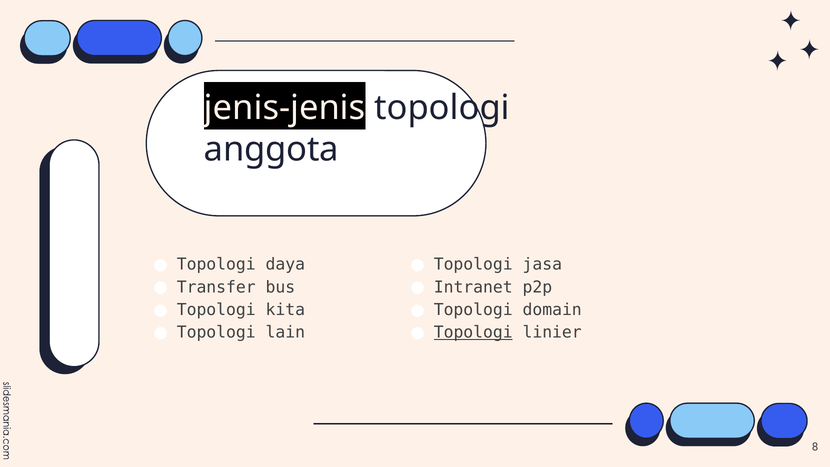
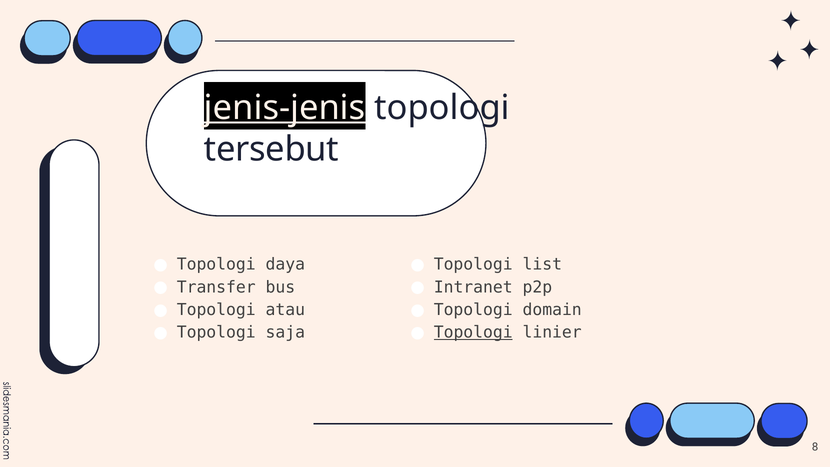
jenis-jenis underline: none -> present
anggota: anggota -> tersebut
jasa: jasa -> list
kita: kita -> atau
lain: lain -> saja
